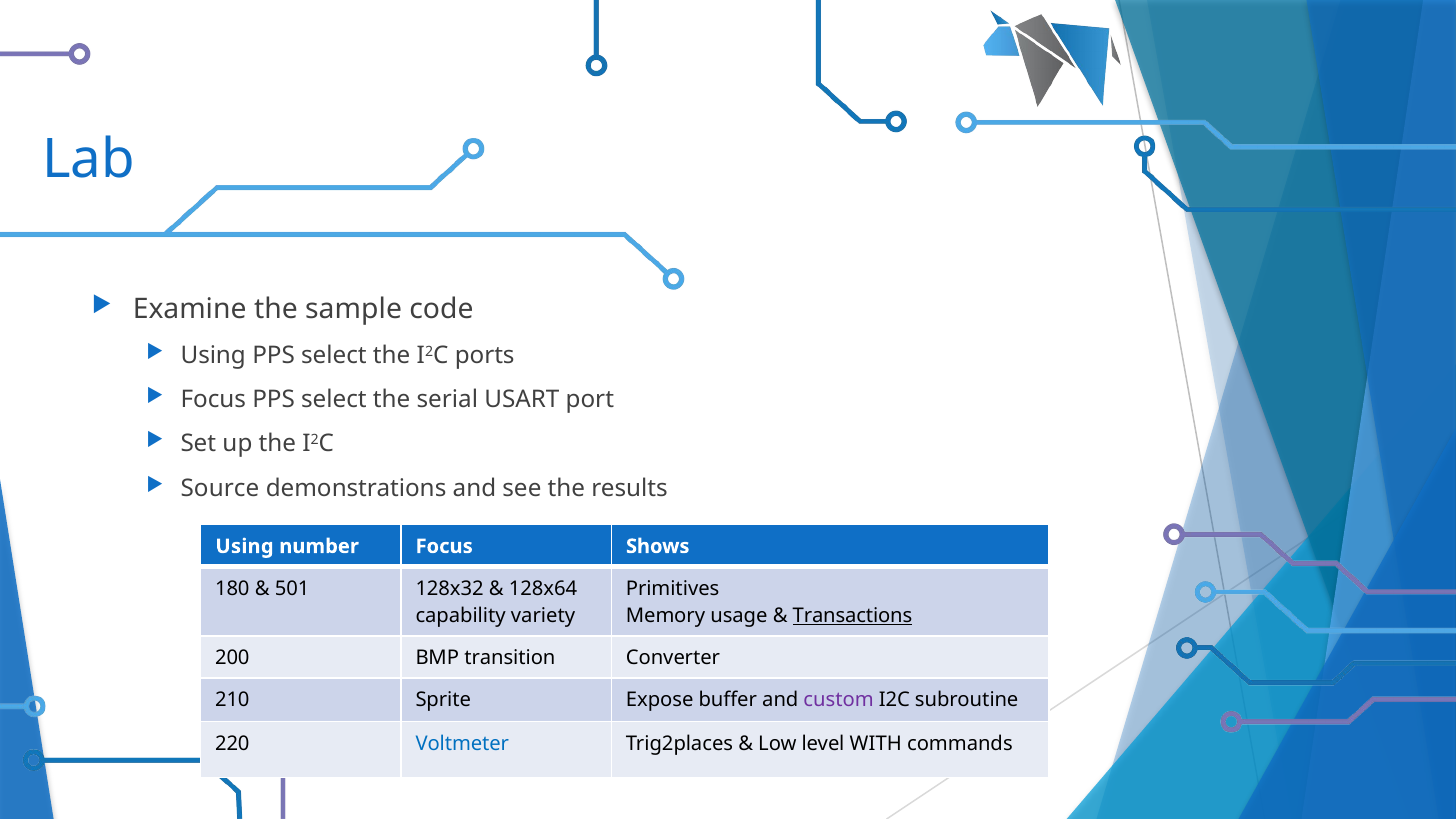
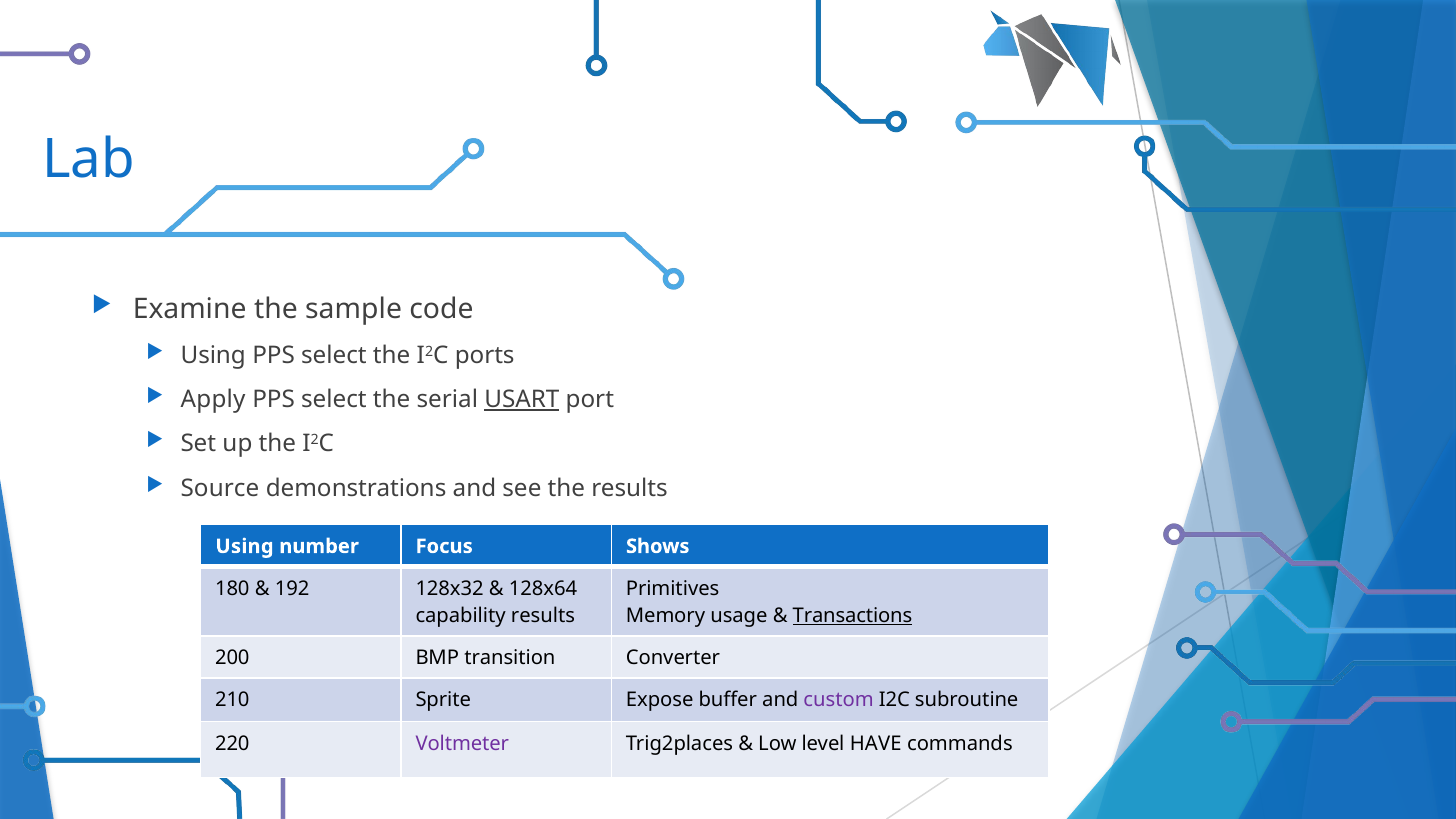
Focus at (213, 400): Focus -> Apply
USART underline: none -> present
501: 501 -> 192
capability variety: variety -> results
Voltmeter colour: blue -> purple
WITH: WITH -> HAVE
